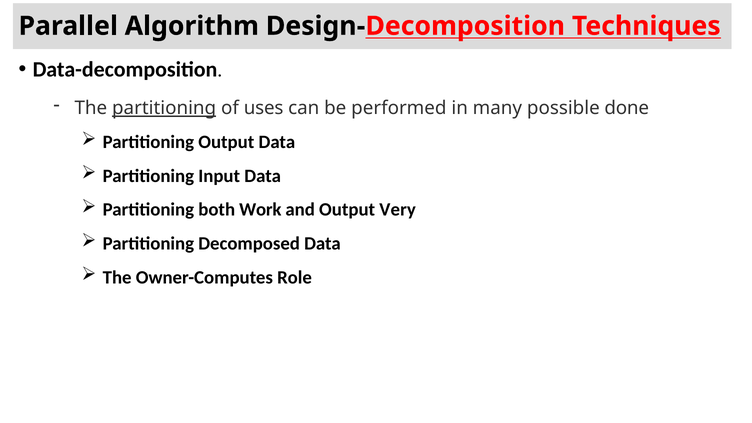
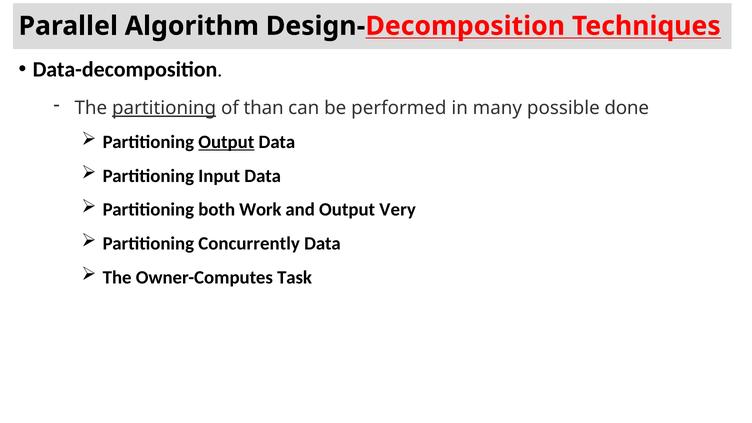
uses: uses -> than
Output at (226, 142) underline: none -> present
Decomposed: Decomposed -> Concurrently
Role: Role -> Task
